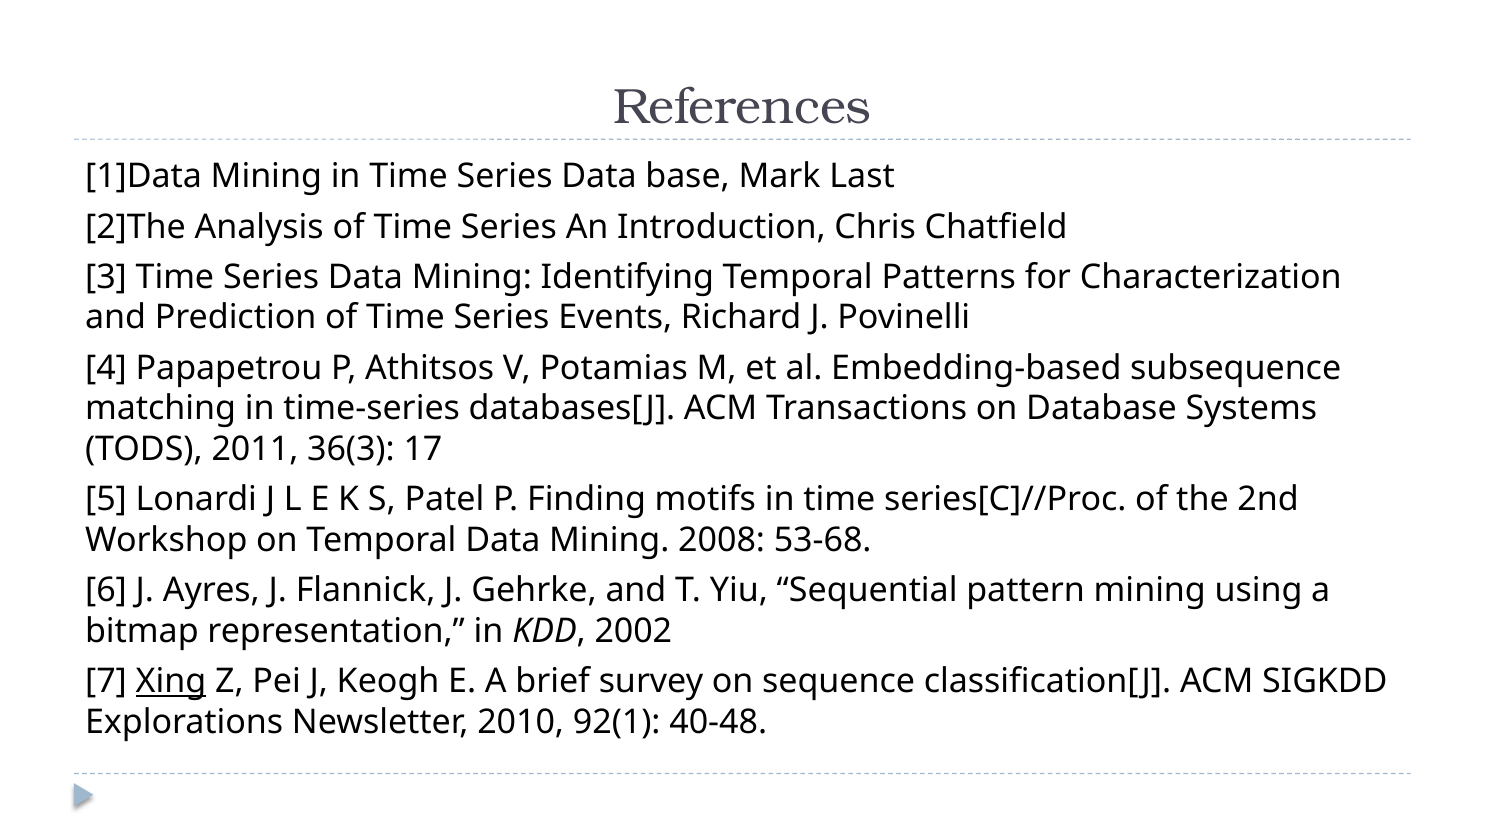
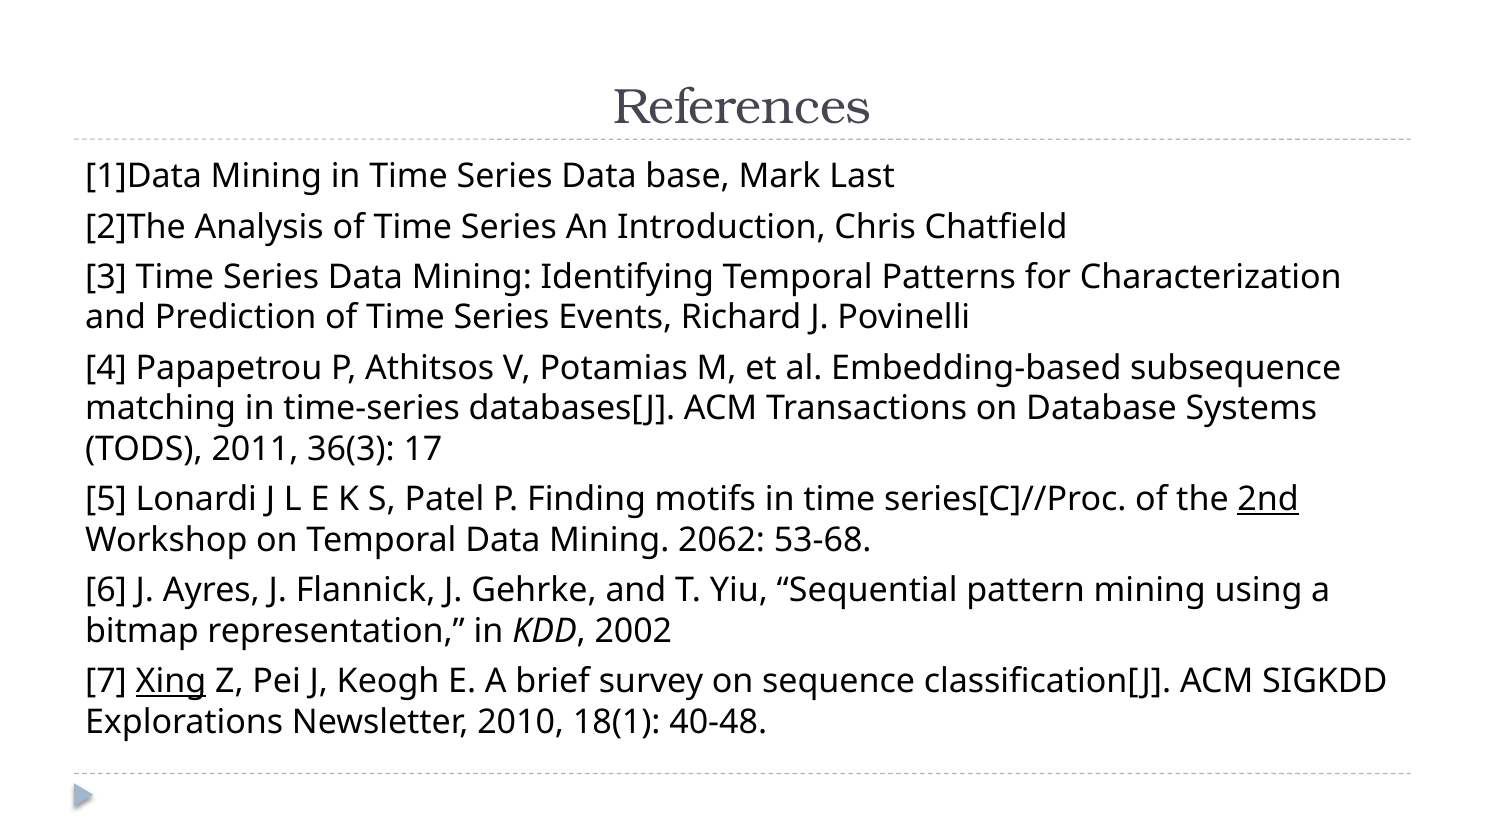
2nd underline: none -> present
2008: 2008 -> 2062
92(1: 92(1 -> 18(1
